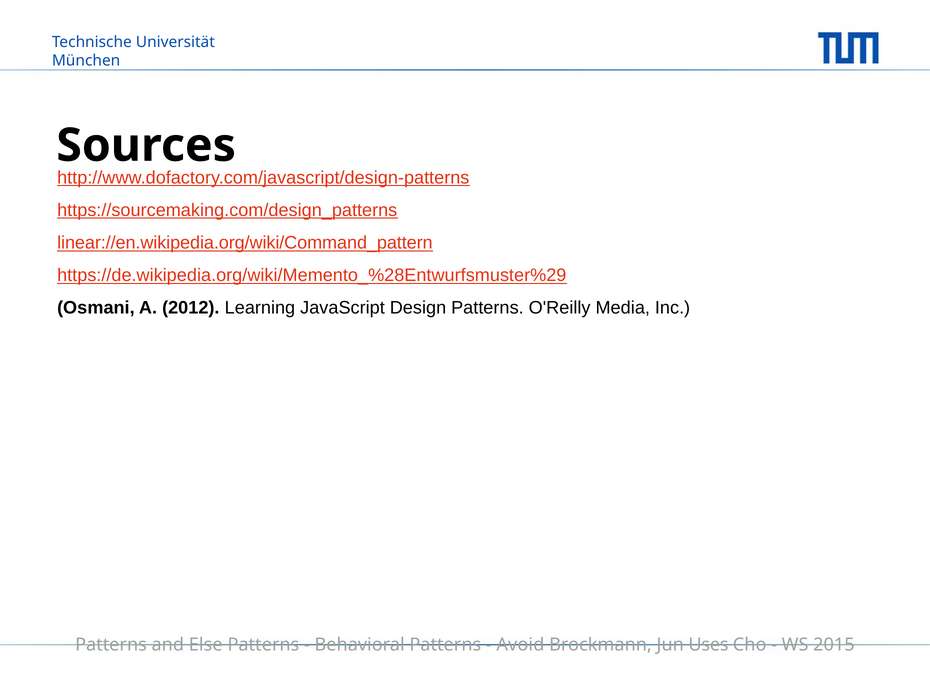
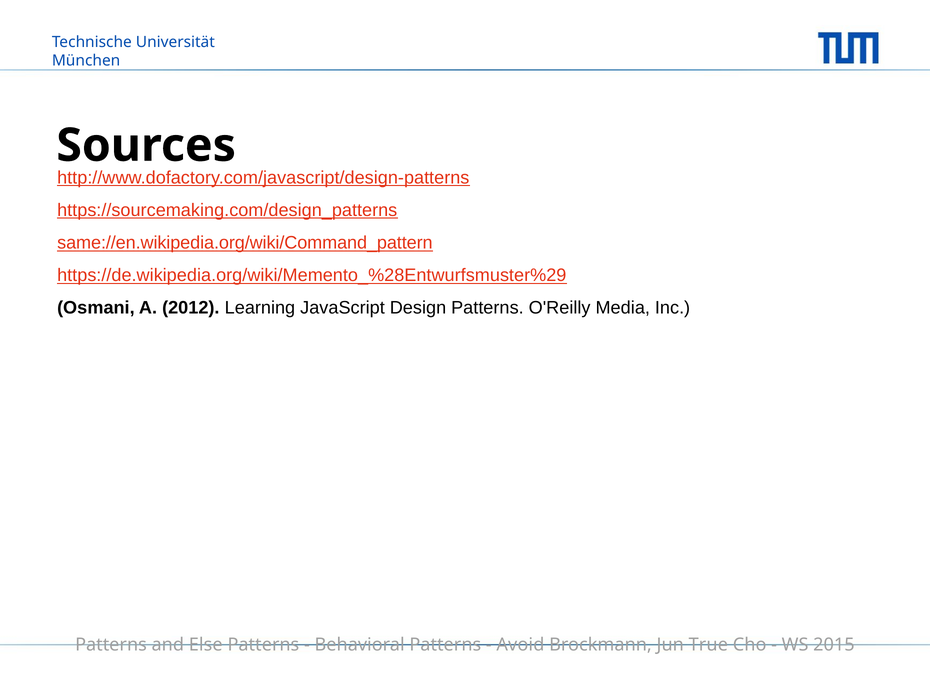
linear://en.wikipedia.org/wiki/Command_pattern: linear://en.wikipedia.org/wiki/Command_pattern -> same://en.wikipedia.org/wiki/Command_pattern
Uses: Uses -> True
